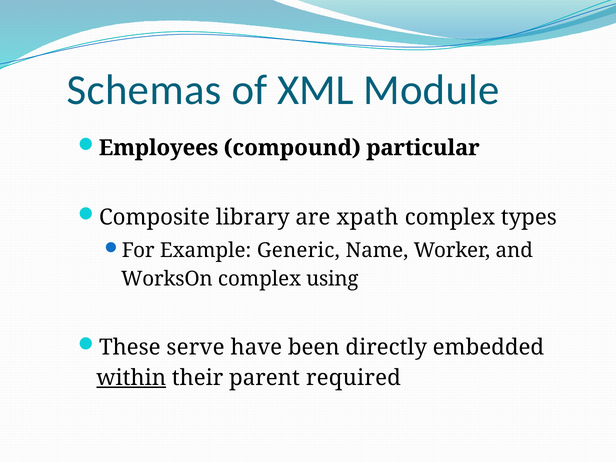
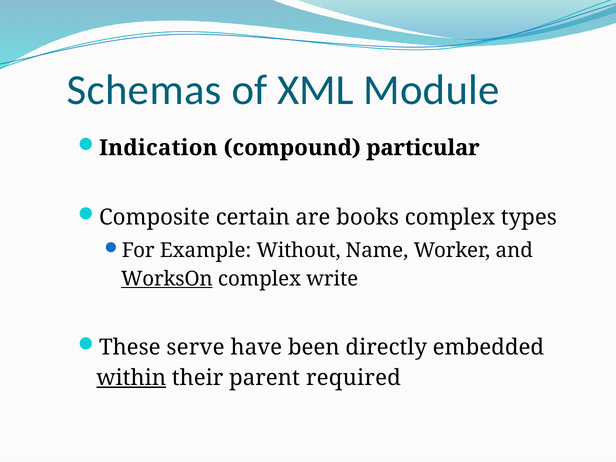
Employees: Employees -> Indication
library: library -> certain
xpath: xpath -> books
Generic: Generic -> Without
WorksOn underline: none -> present
using: using -> write
